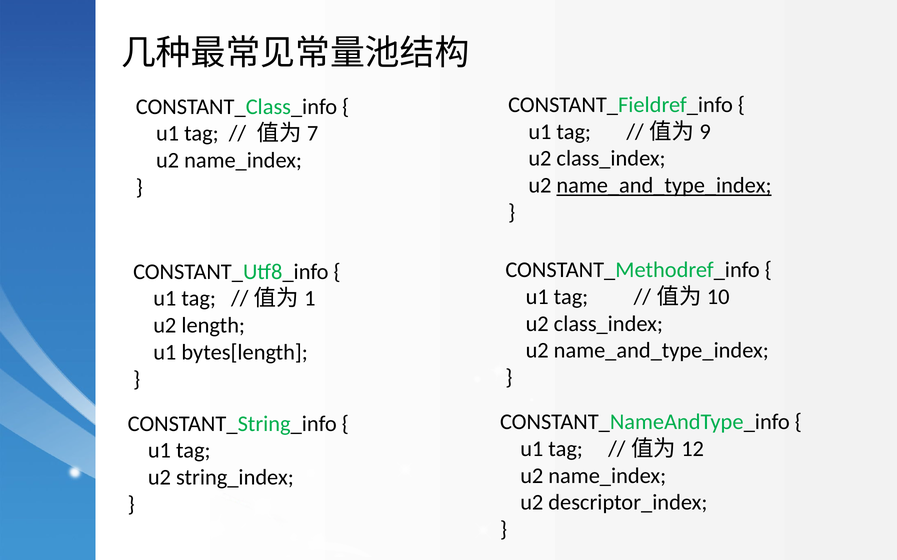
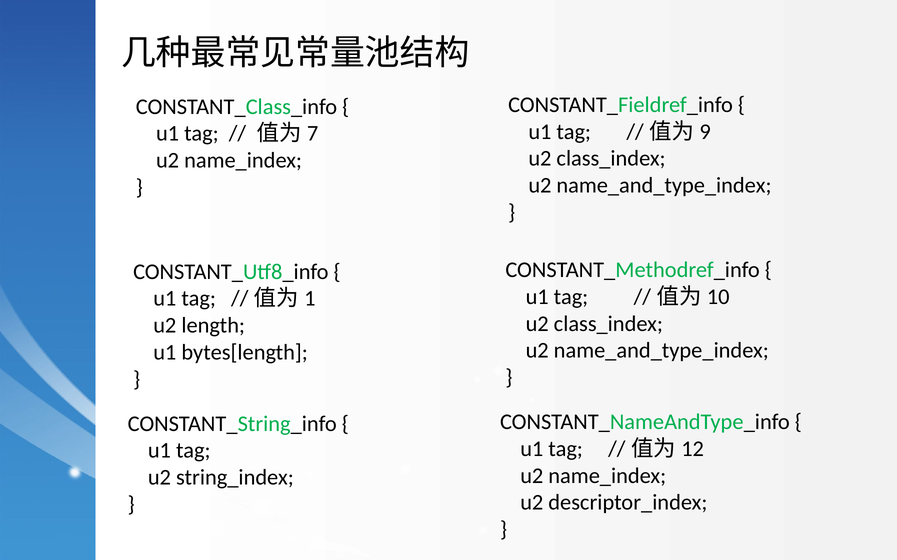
name_and_type_index at (664, 186) underline: present -> none
